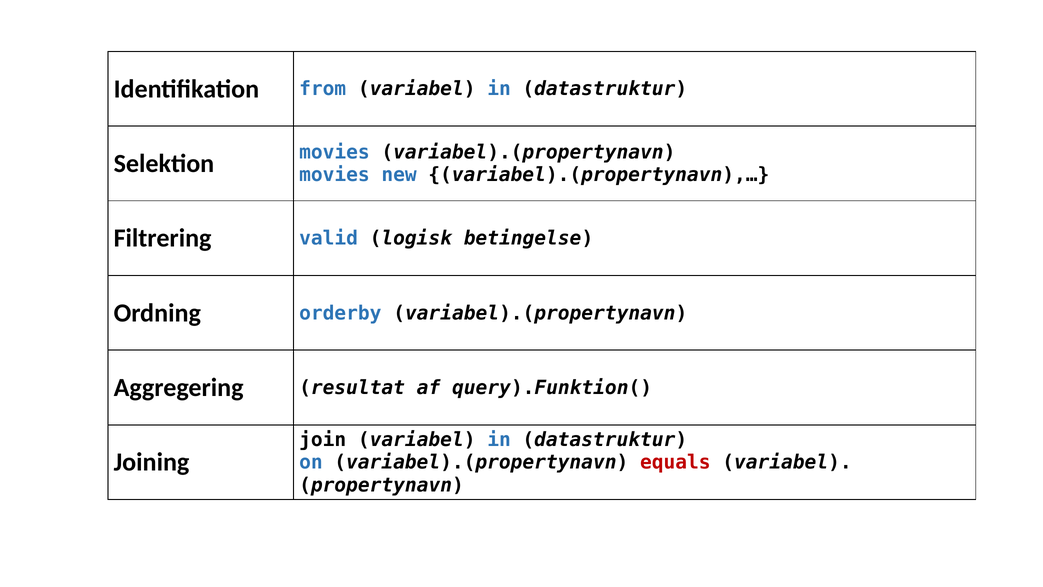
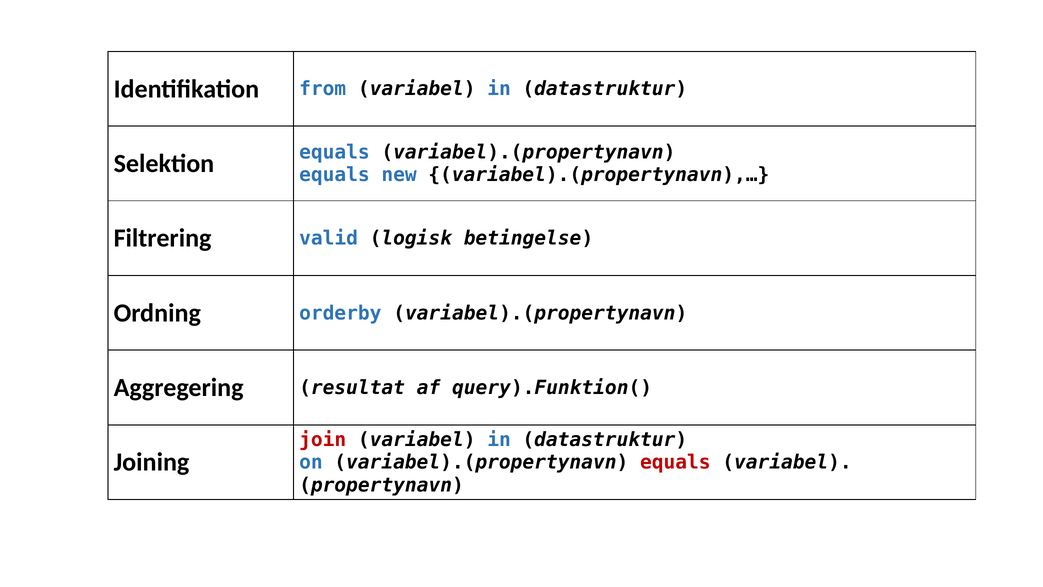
Selektion movies: movies -> equals
movies at (334, 175): movies -> equals
join colour: black -> red
